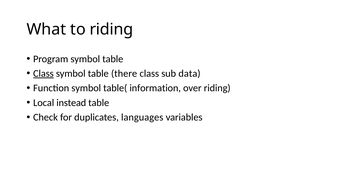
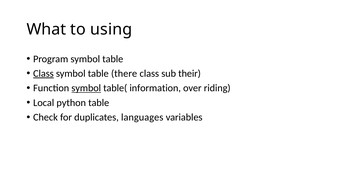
to riding: riding -> using
data: data -> their
symbol at (86, 88) underline: none -> present
instead: instead -> python
